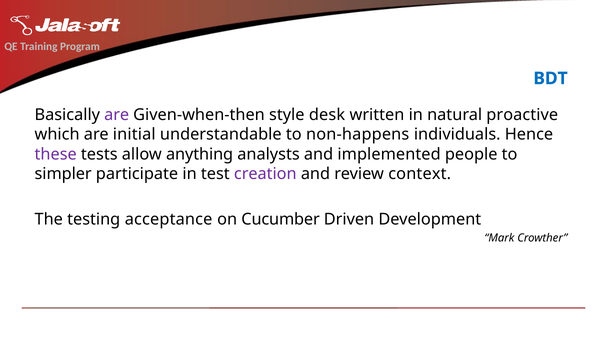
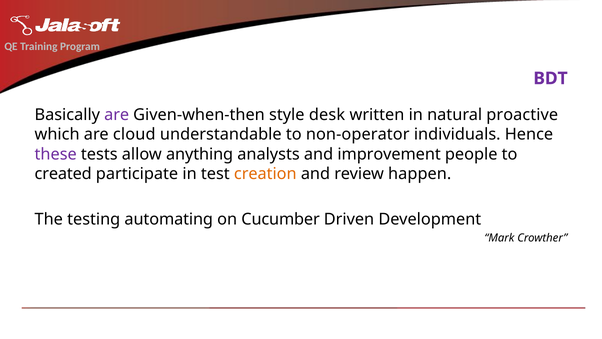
BDT colour: blue -> purple
initial: initial -> cloud
non-happens: non-happens -> non-operator
implemented: implemented -> improvement
simpler: simpler -> created
creation colour: purple -> orange
context: context -> happen
acceptance: acceptance -> automating
